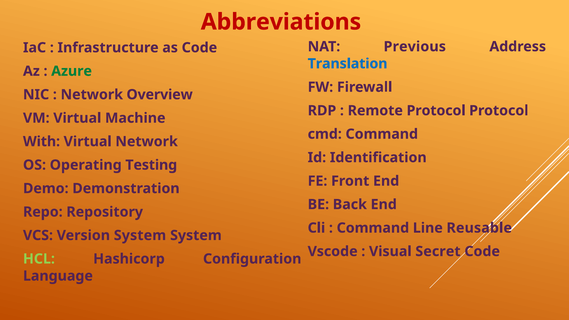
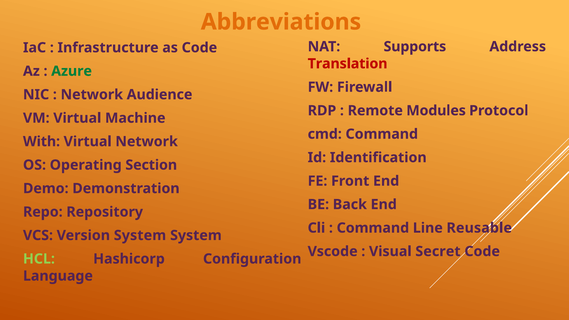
Abbreviations colour: red -> orange
Previous: Previous -> Supports
Translation colour: blue -> red
Overview: Overview -> Audience
Remote Protocol: Protocol -> Modules
Testing: Testing -> Section
